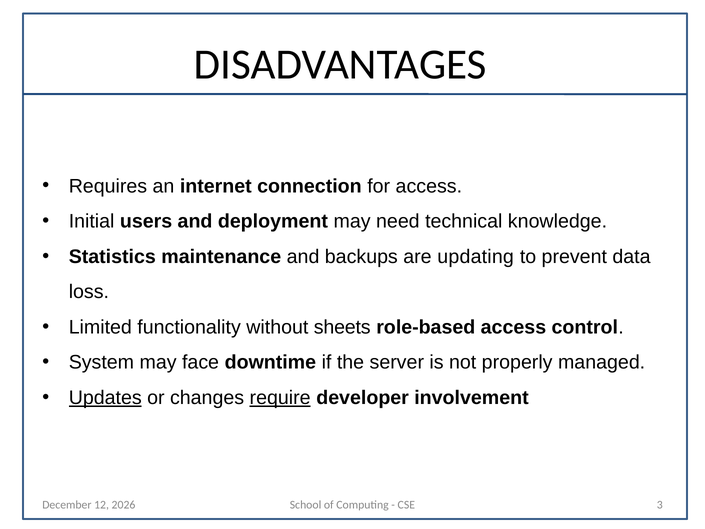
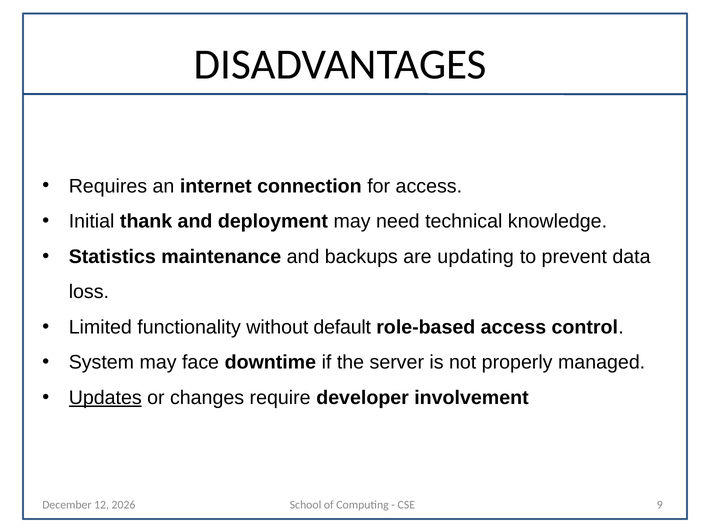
users: users -> thank
sheets: sheets -> default
require underline: present -> none
3: 3 -> 9
